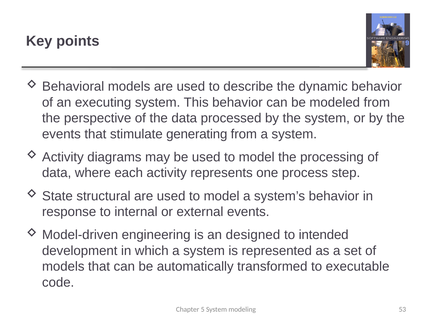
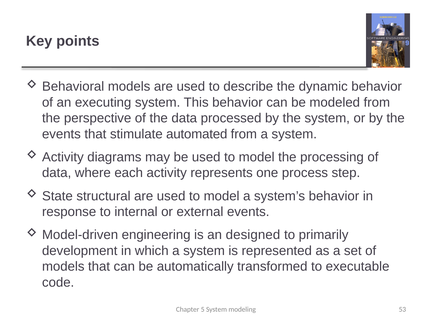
generating: generating -> automated
intended: intended -> primarily
